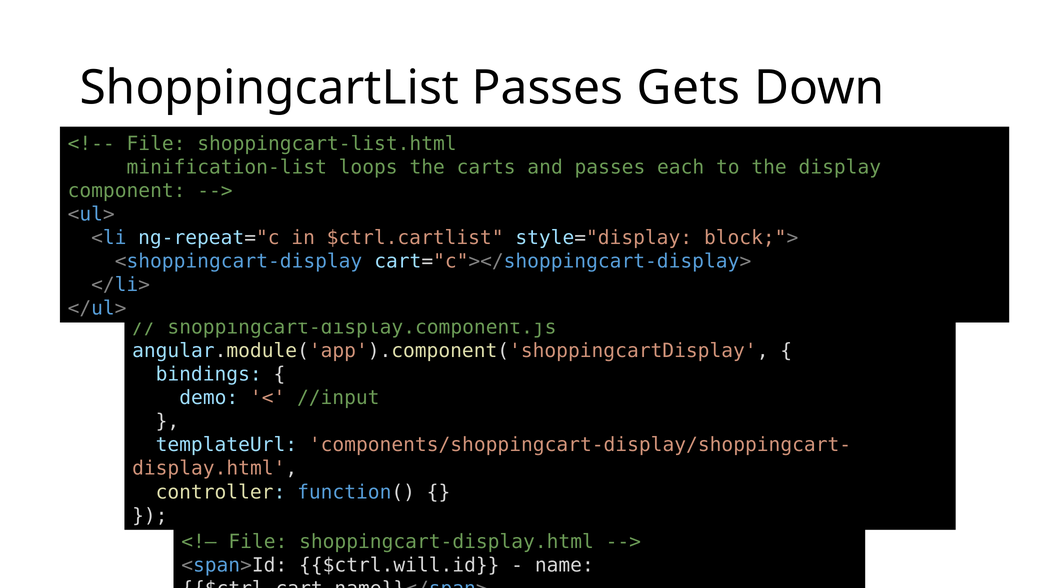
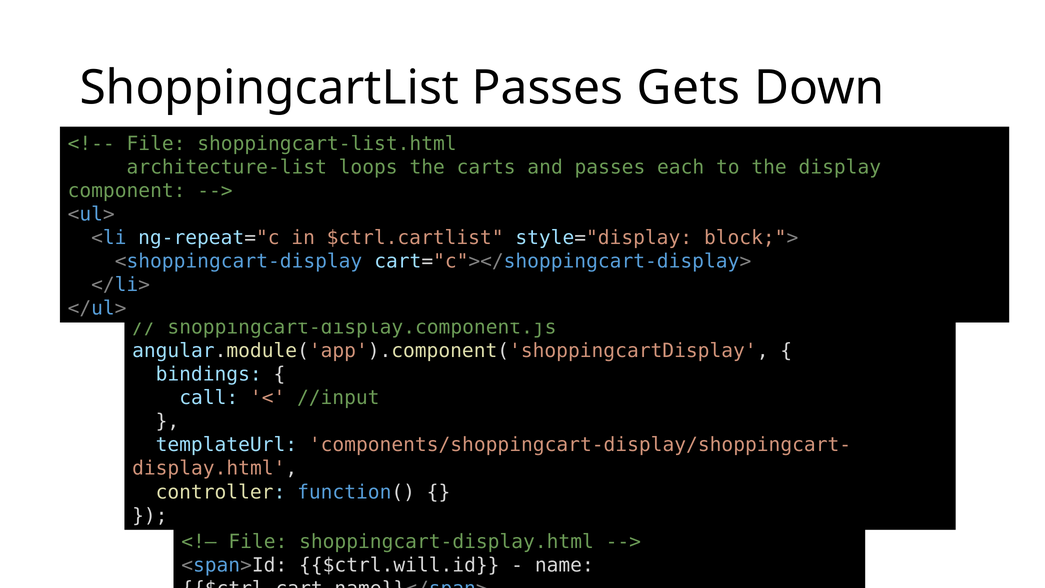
minification-list: minification-list -> architecture-list
demo: demo -> call
